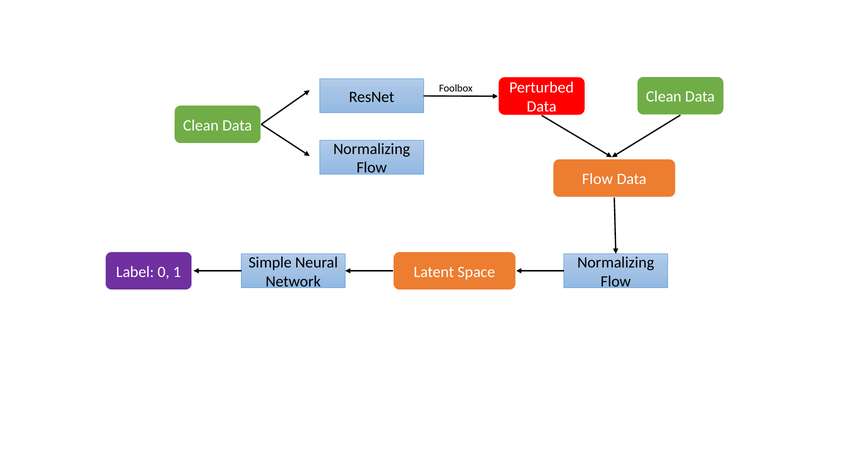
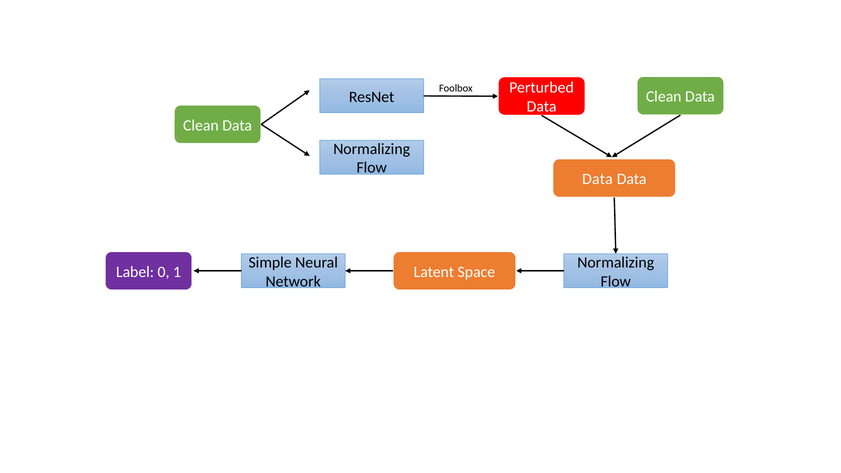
Flow at (597, 179): Flow -> Data
